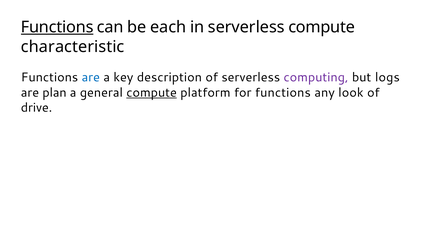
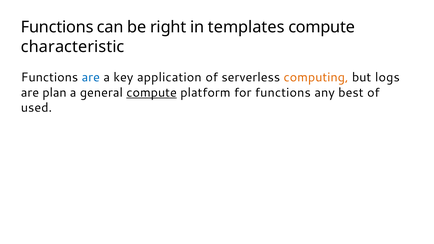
Functions at (57, 27) underline: present -> none
each: each -> right
in serverless: serverless -> templates
description: description -> application
computing colour: purple -> orange
look: look -> best
drive: drive -> used
